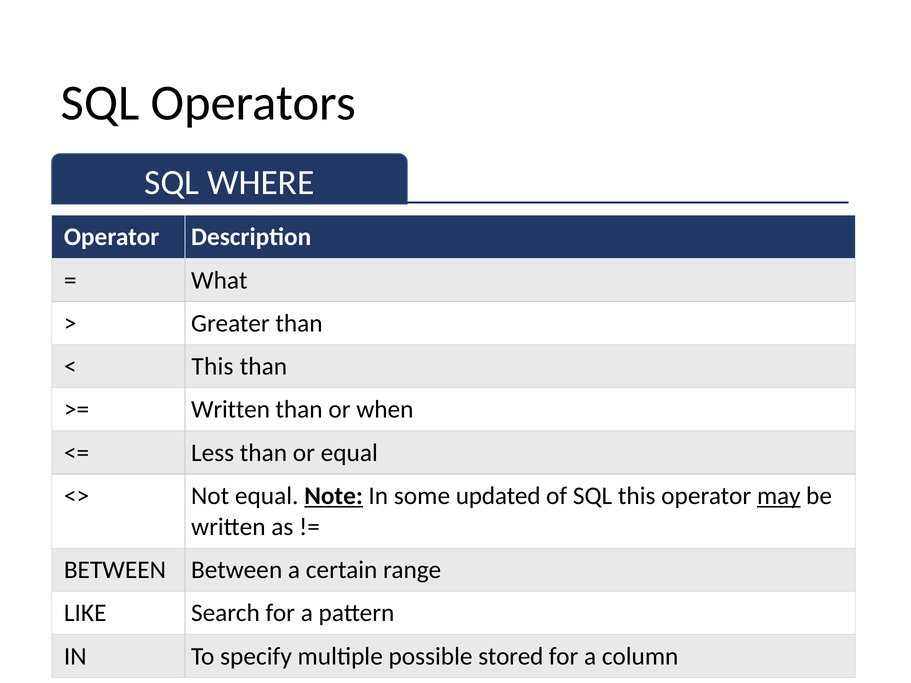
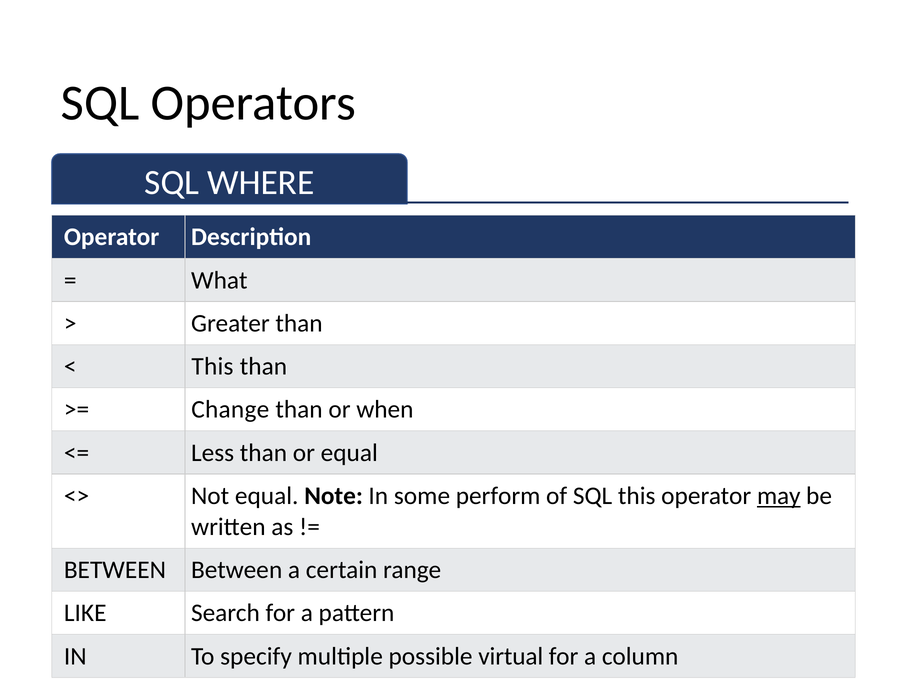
Written at (231, 410): Written -> Change
Note underline: present -> none
updated: updated -> perform
stored: stored -> virtual
